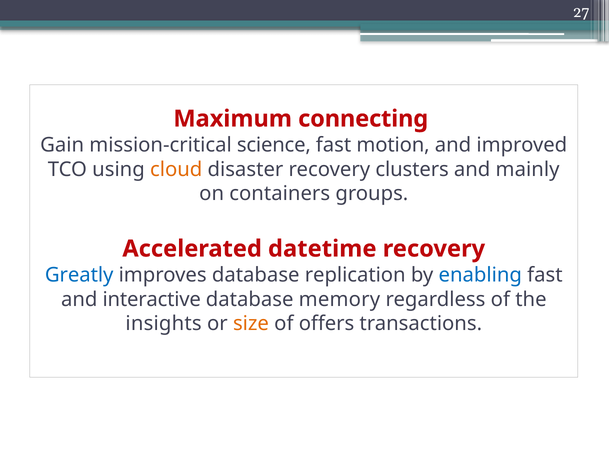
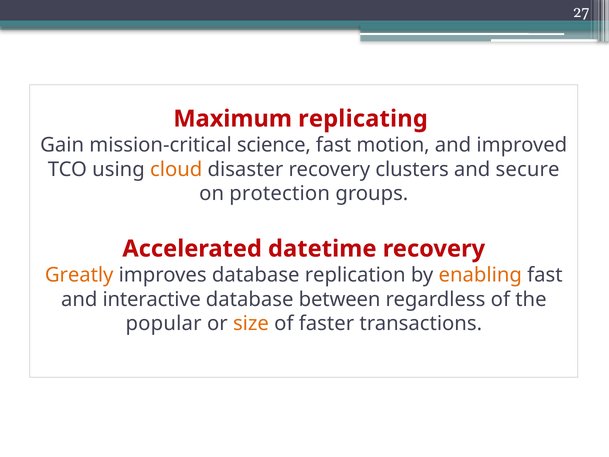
connecting: connecting -> replicating
mainly: mainly -> secure
containers: containers -> protection
Greatly colour: blue -> orange
enabling colour: blue -> orange
memory: memory -> between
insights: insights -> popular
offers: offers -> faster
